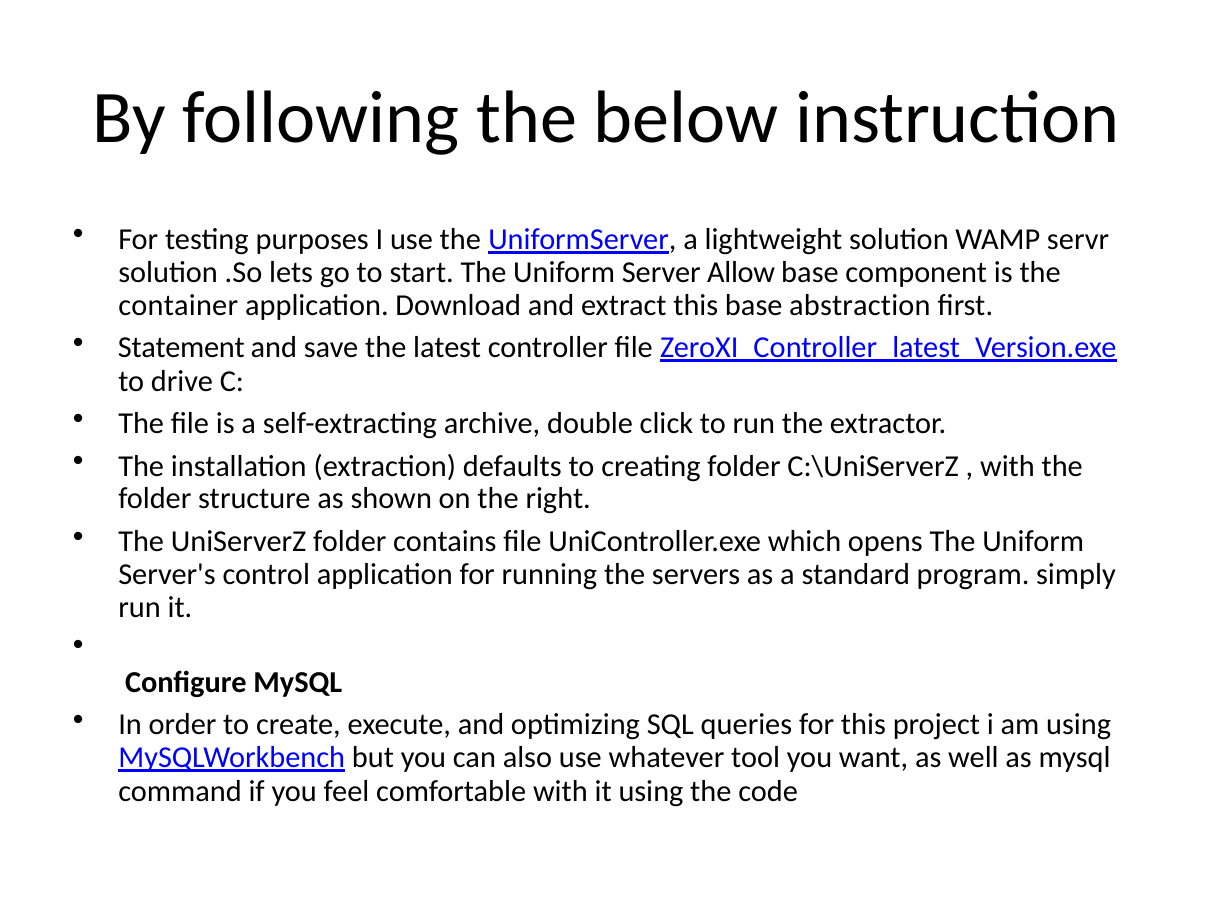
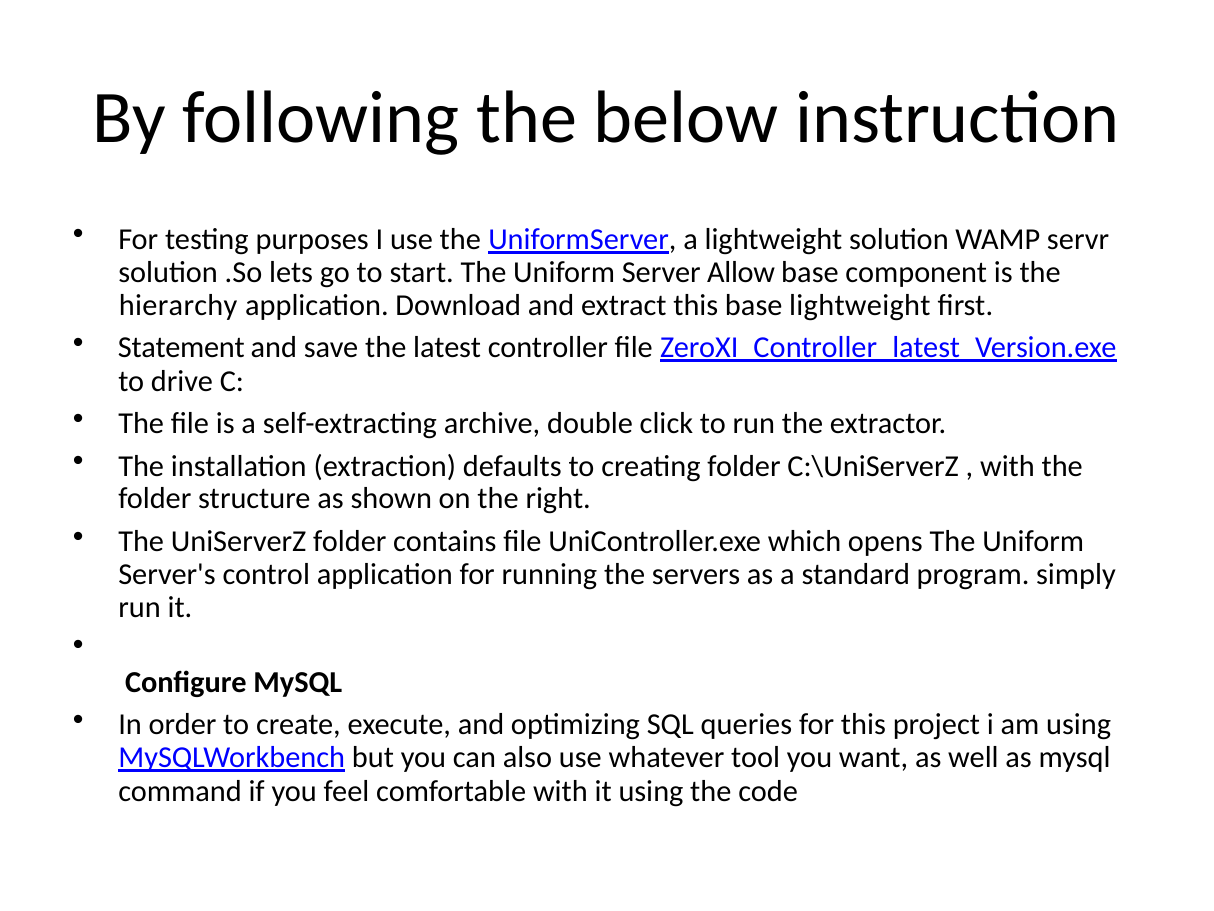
container: container -> hierarchy
base abstraction: abstraction -> lightweight
